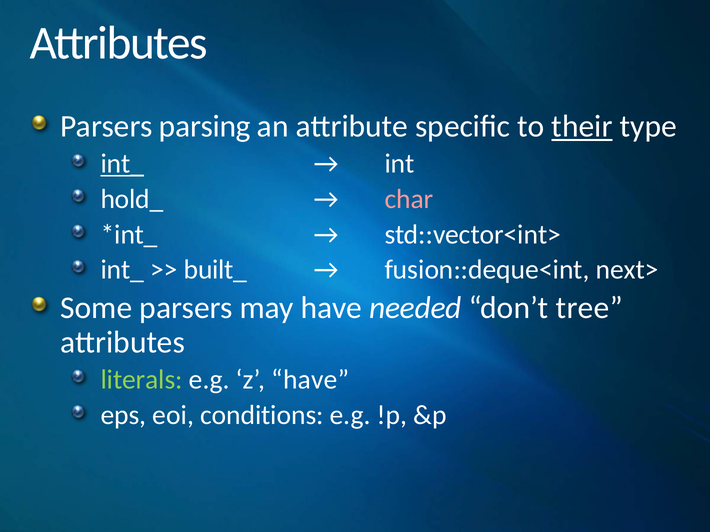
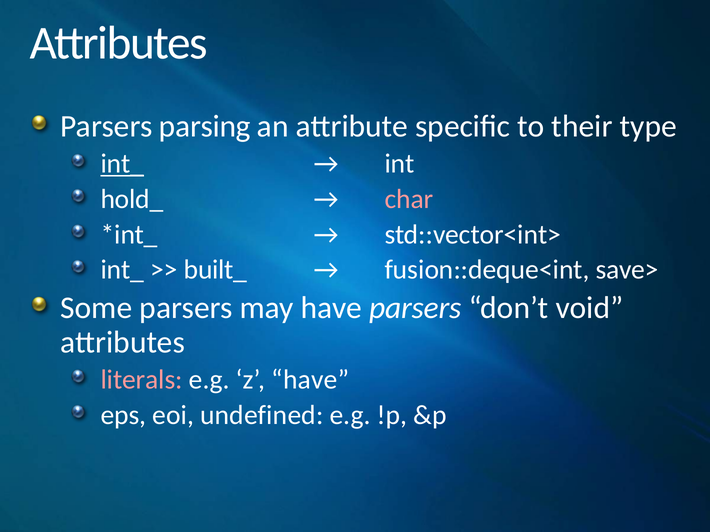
their underline: present -> none
next>: next> -> save>
have needed: needed -> parsers
tree: tree -> void
literals colour: light green -> pink
conditions: conditions -> undefined
